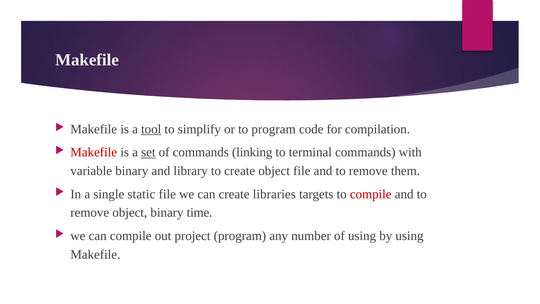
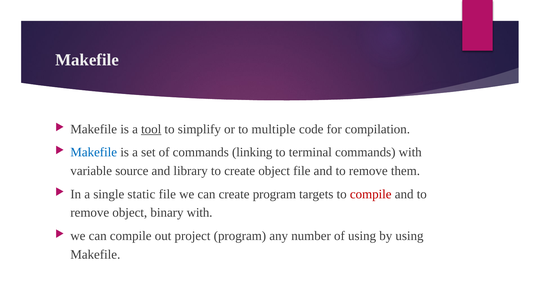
to program: program -> multiple
Makefile at (94, 152) colour: red -> blue
set underline: present -> none
variable binary: binary -> source
create libraries: libraries -> program
binary time: time -> with
